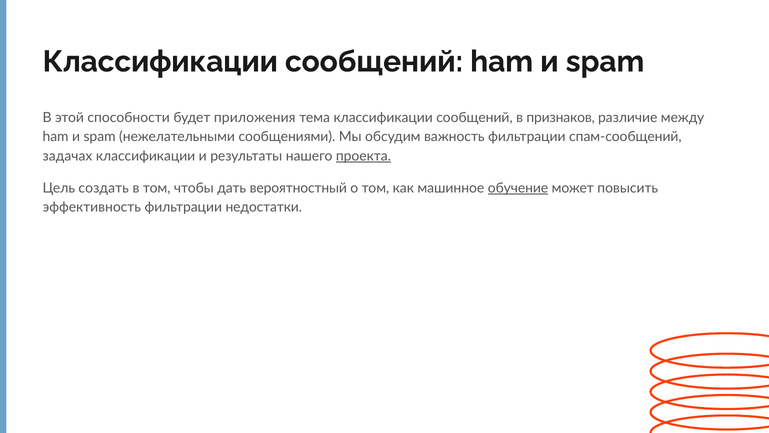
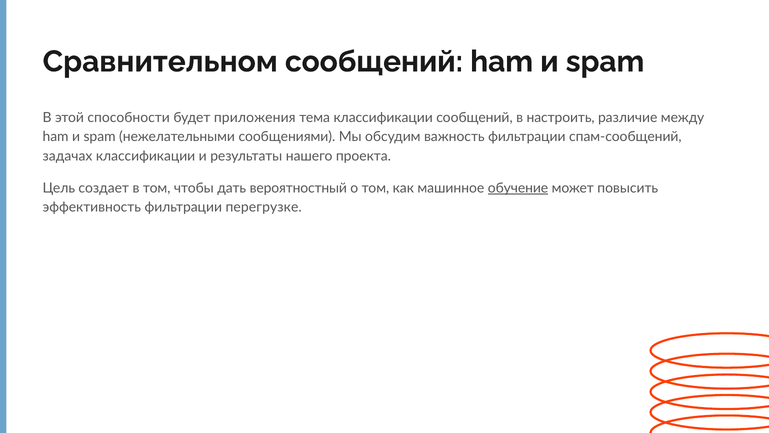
Классификации at (160, 62): Классификации -> Сравнительном
признаков: признаков -> настроить
проекта underline: present -> none
создать: создать -> создает
недостатки: недостатки -> перегрузке
